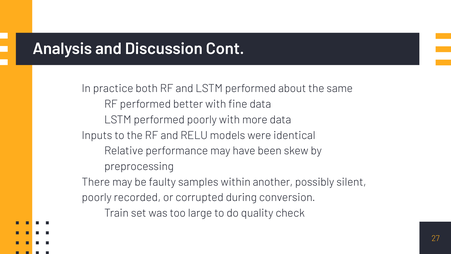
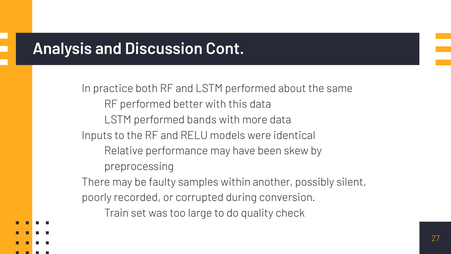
fine: fine -> this
performed poorly: poorly -> bands
